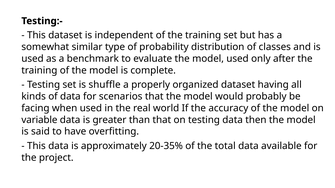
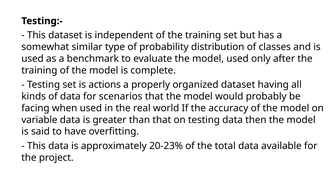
shuffle: shuffle -> actions
20-35%: 20-35% -> 20-23%
